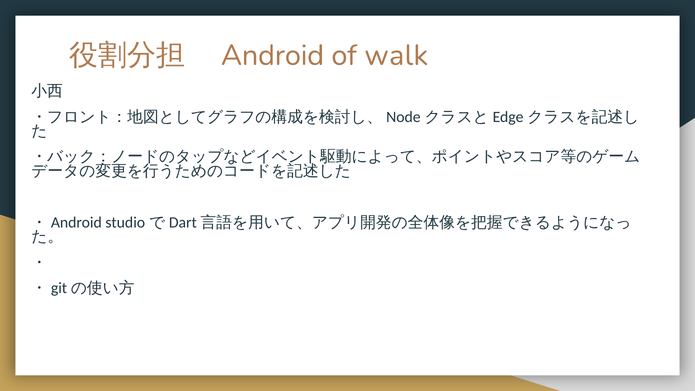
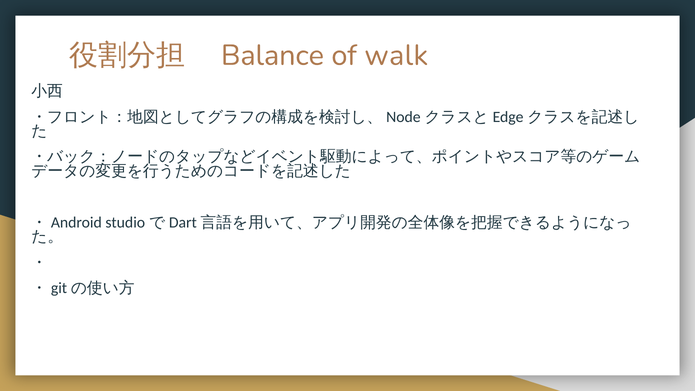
Android: Android -> Balance
